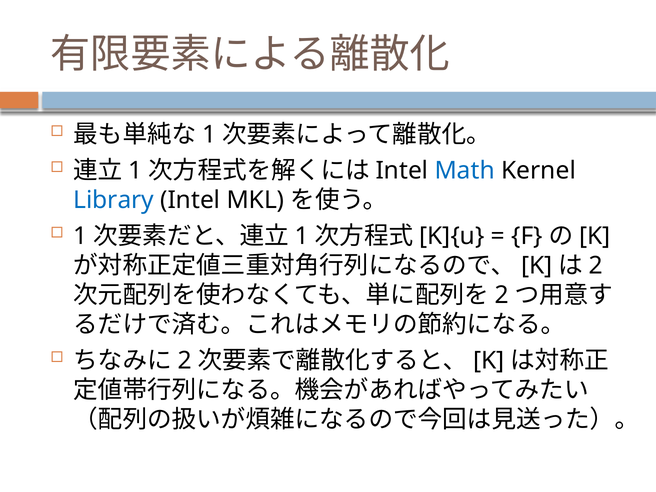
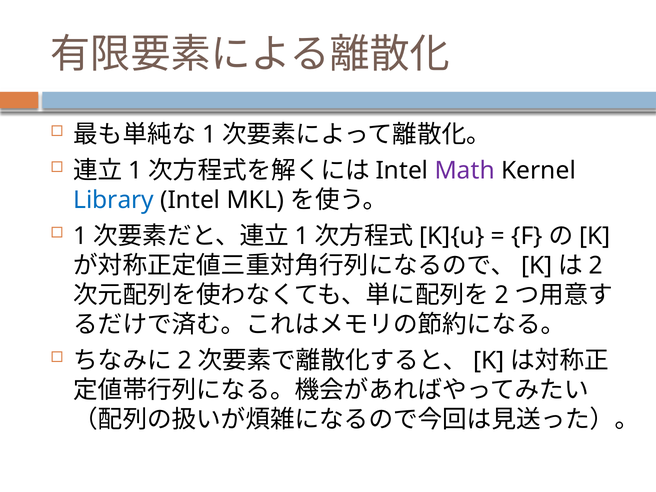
Math colour: blue -> purple
